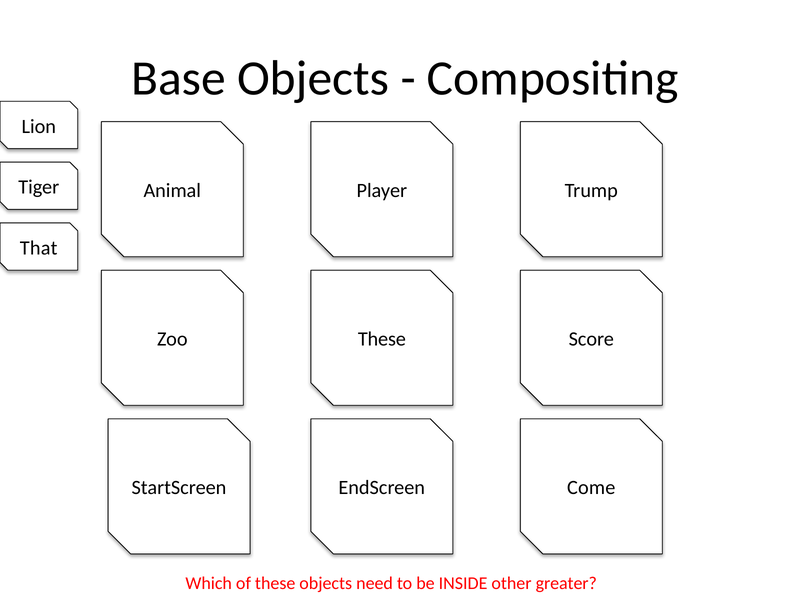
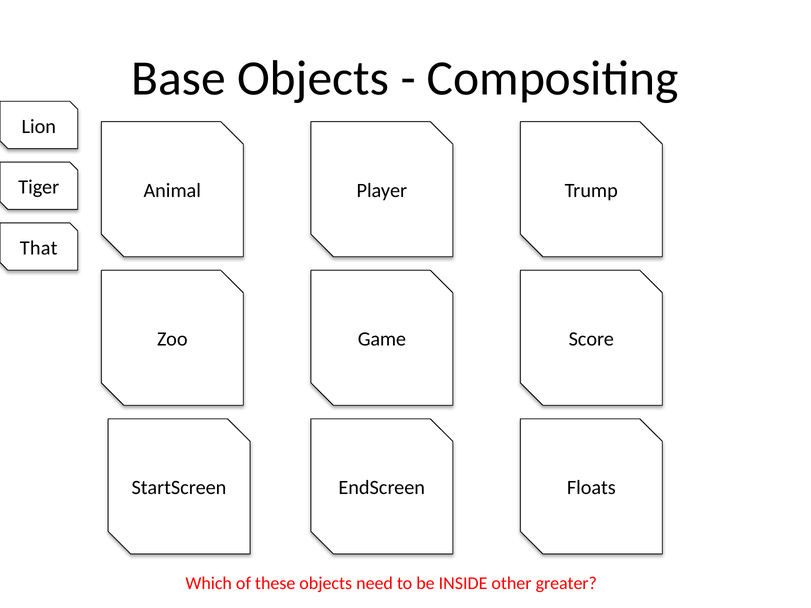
These at (382, 339): These -> Game
Come: Come -> Floats
